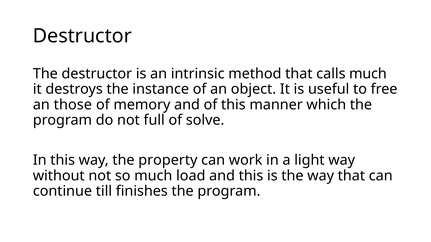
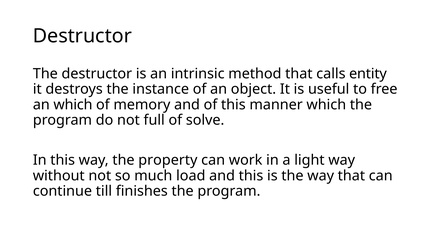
calls much: much -> entity
an those: those -> which
